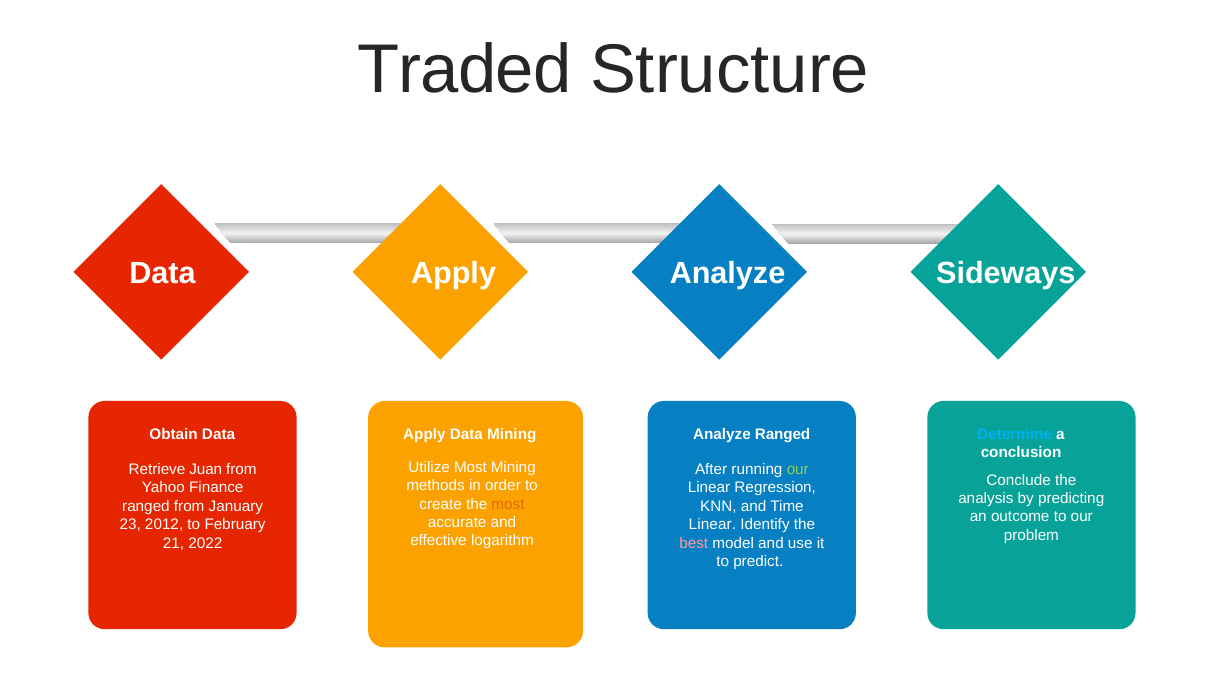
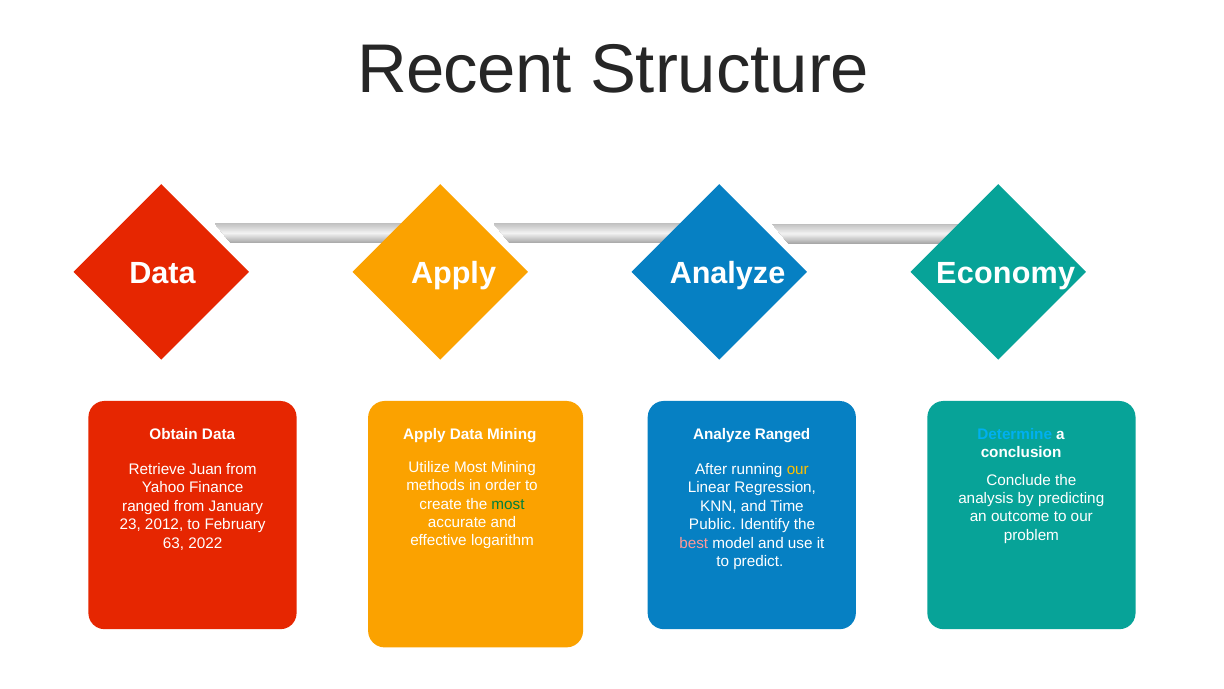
Traded: Traded -> Recent
Sideways: Sideways -> Economy
our at (798, 469) colour: light green -> yellow
most at (508, 504) colour: orange -> green
Linear at (712, 524): Linear -> Public
21: 21 -> 63
